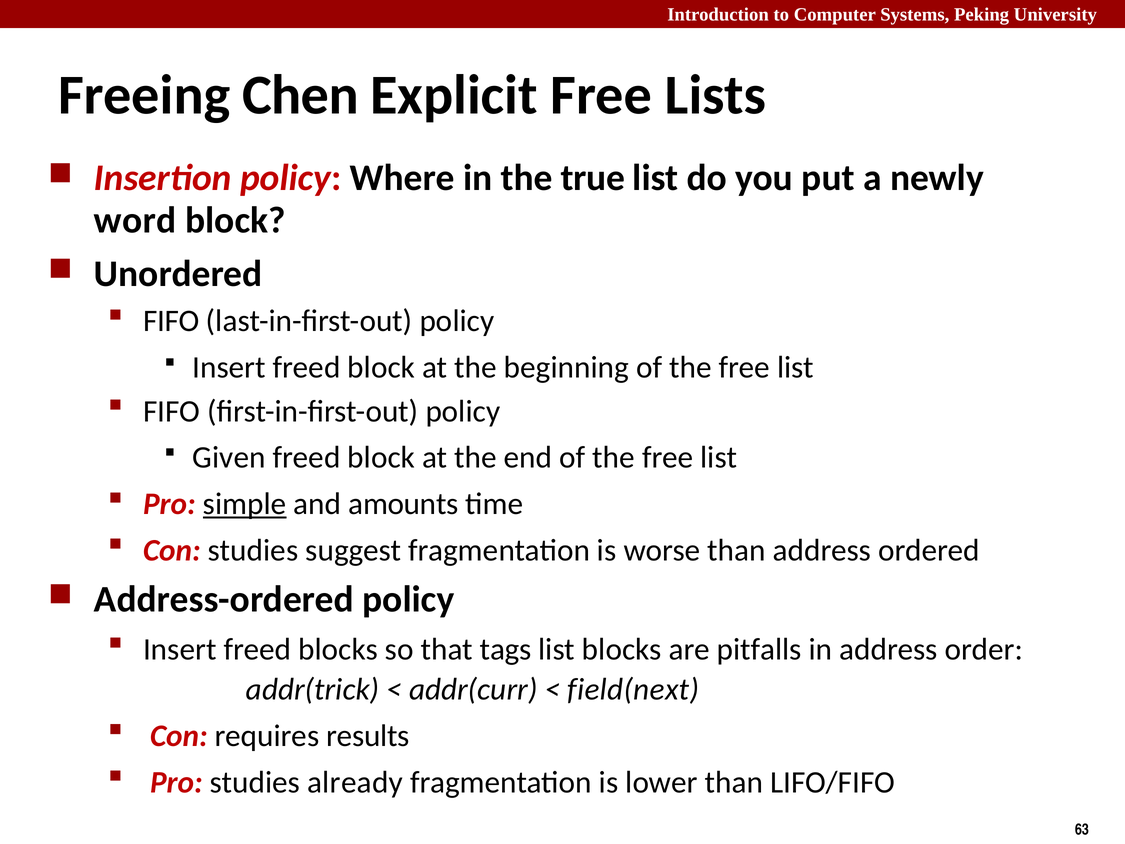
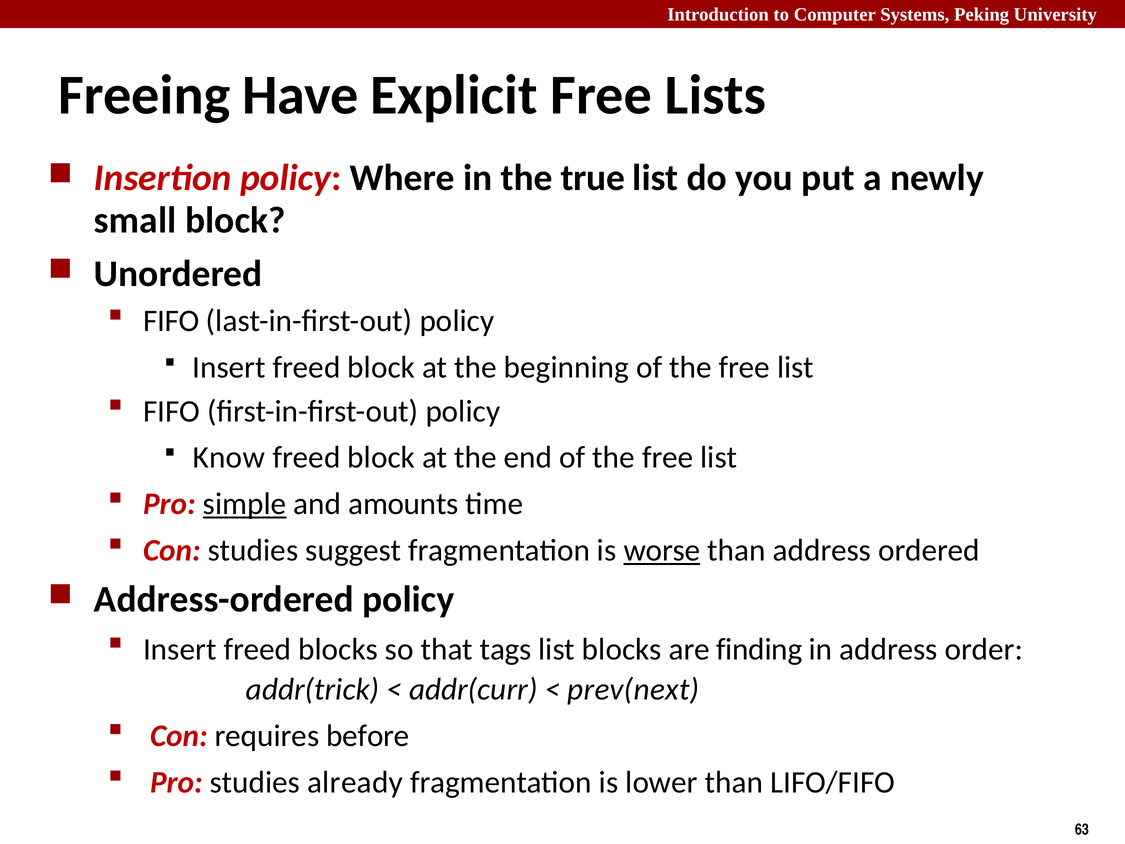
Chen: Chen -> Have
word: word -> small
Given: Given -> Know
worse underline: none -> present
pitfalls: pitfalls -> finding
field(next: field(next -> prev(next
results: results -> before
